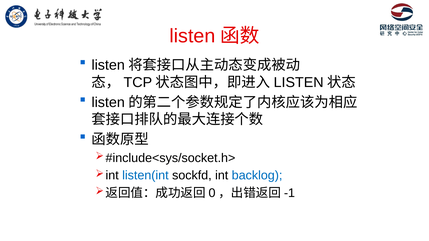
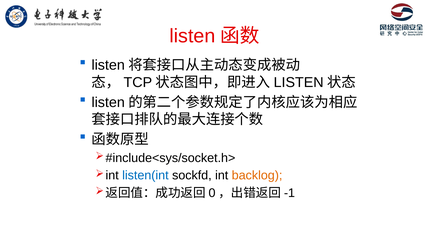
backlog colour: blue -> orange
